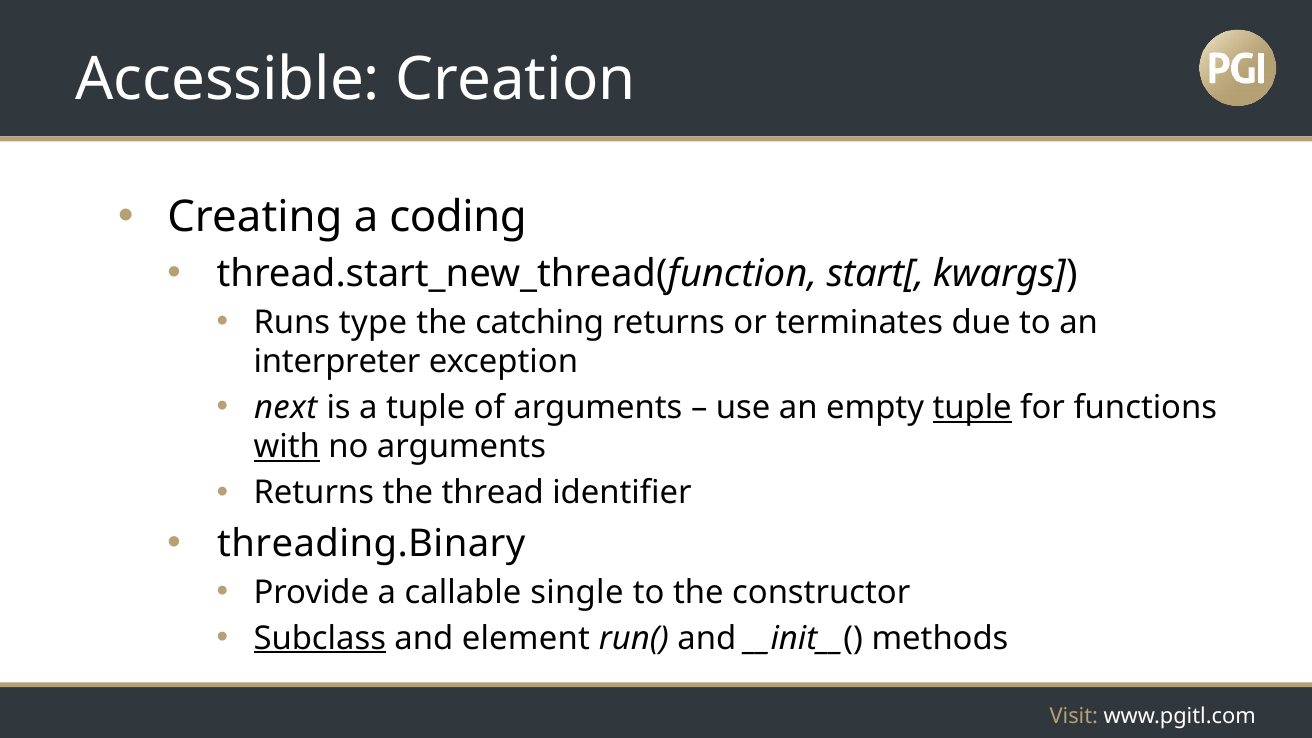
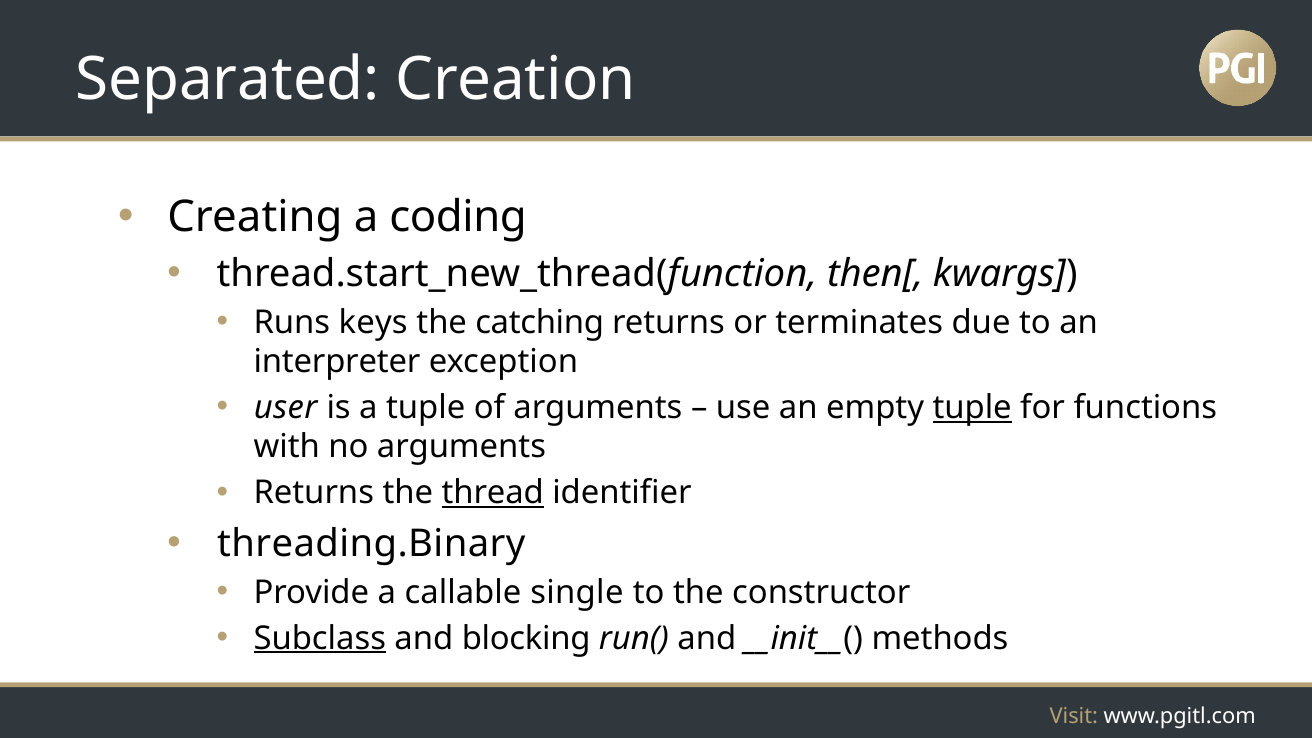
Accessible: Accessible -> Separated
start[: start[ -> then[
type: type -> keys
next: next -> user
with underline: present -> none
thread underline: none -> present
element: element -> blocking
